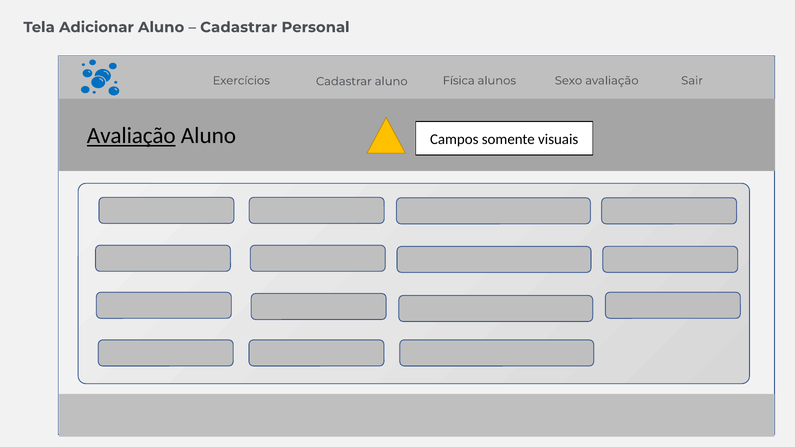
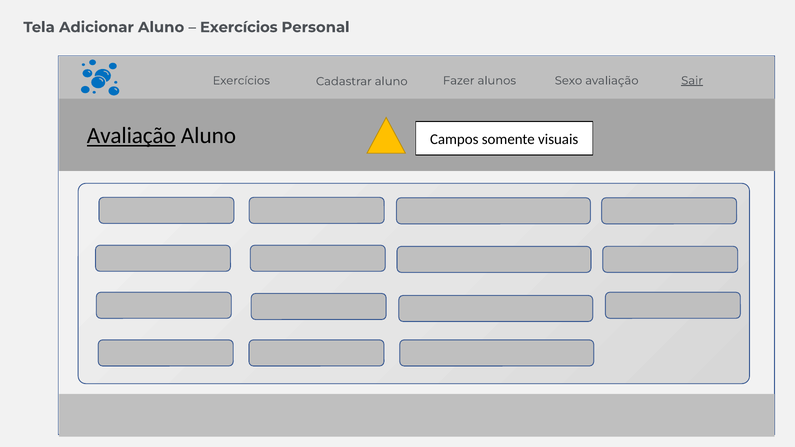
Cadastrar at (239, 27): Cadastrar -> Exercícios
Física: Física -> Fazer
Sair underline: none -> present
